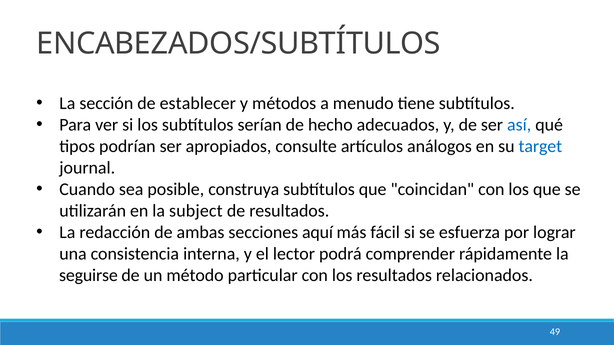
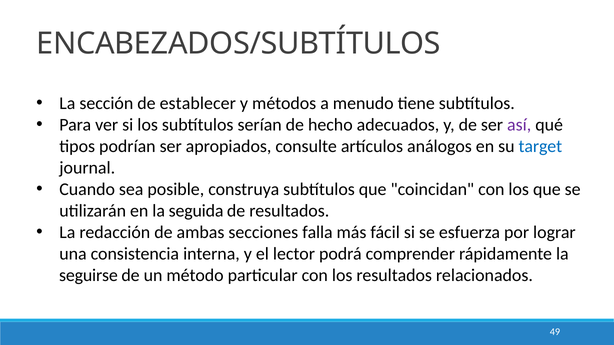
así colour: blue -> purple
subject: subject -> seguida
aquí: aquí -> falla
